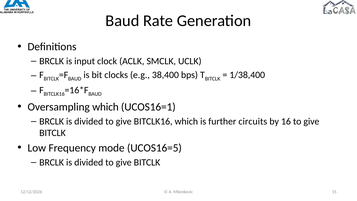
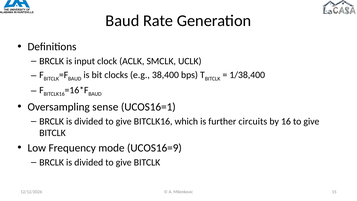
Oversampling which: which -> sense
UCOS16=5: UCOS16=5 -> UCOS16=9
